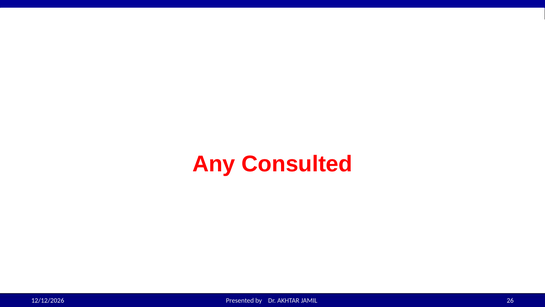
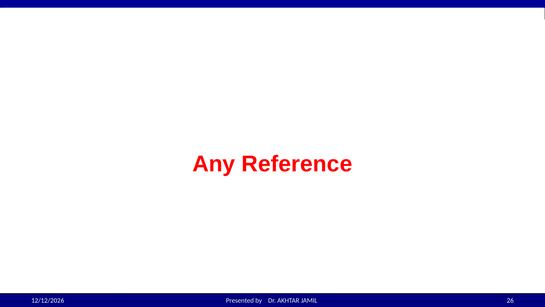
Consulted: Consulted -> Reference
